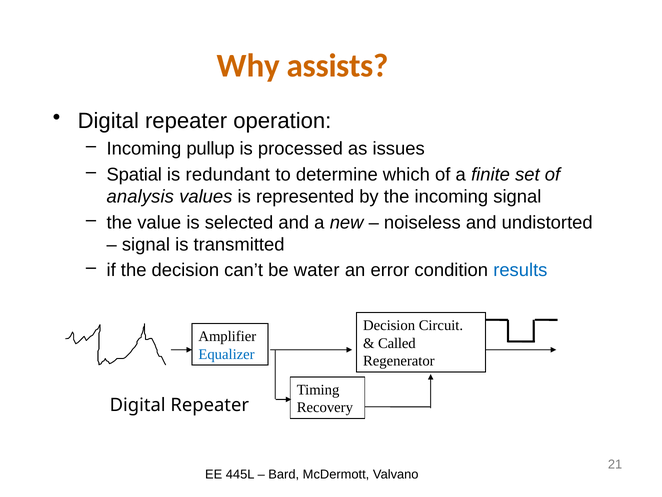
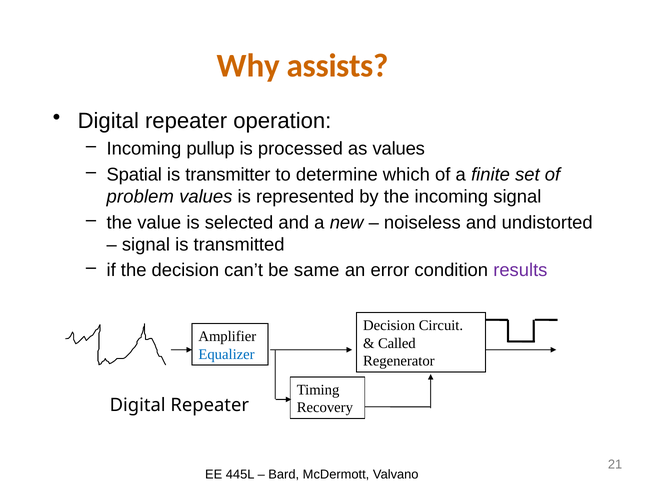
as issues: issues -> values
redundant: redundant -> transmitter
analysis: analysis -> problem
water: water -> same
results colour: blue -> purple
